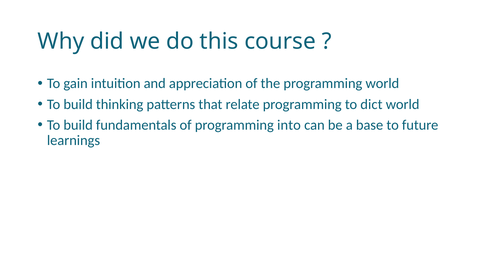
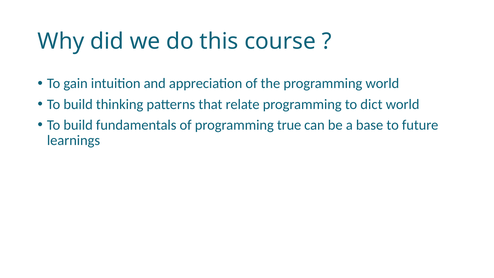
into: into -> true
